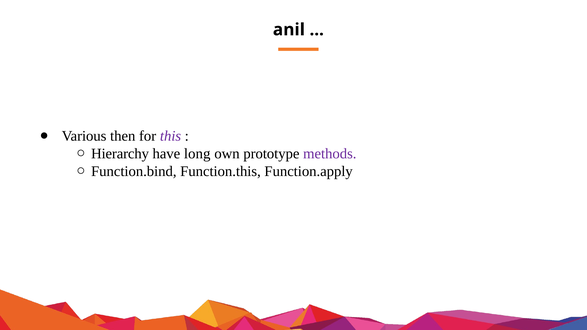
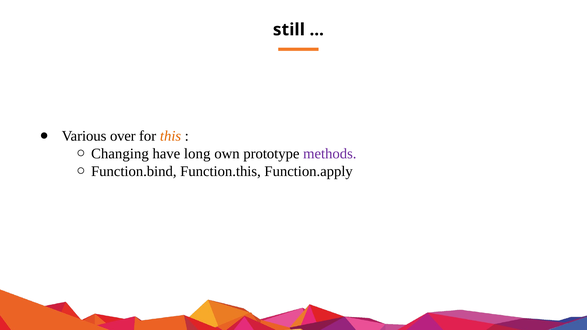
anil: anil -> still
then: then -> over
this colour: purple -> orange
Hierarchy: Hierarchy -> Changing
